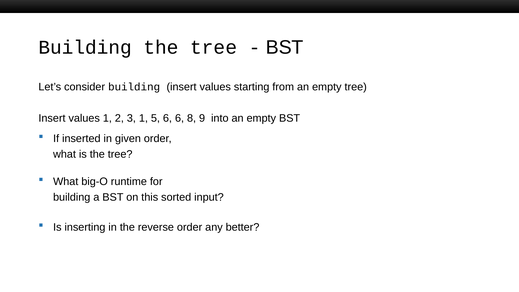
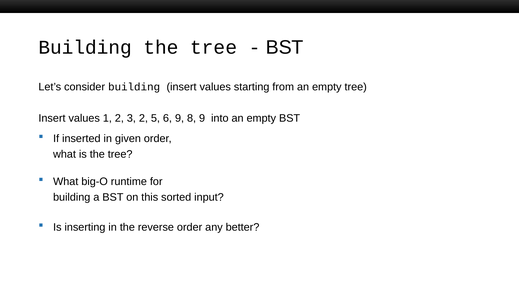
3 1: 1 -> 2
6 6: 6 -> 9
